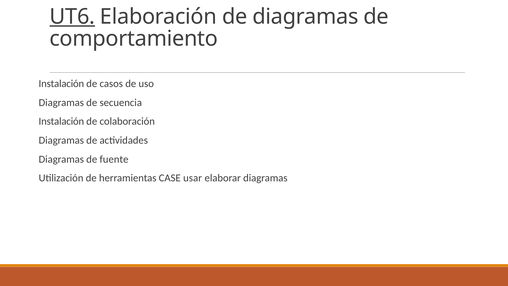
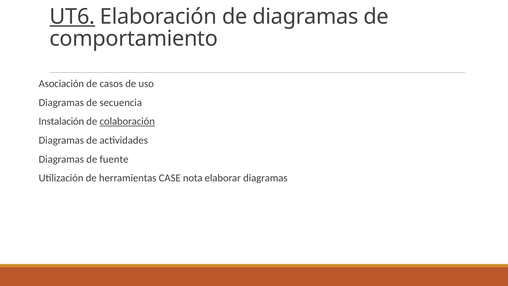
Instalación at (61, 84): Instalación -> Asociación
colaboración underline: none -> present
usar: usar -> nota
